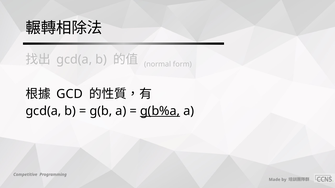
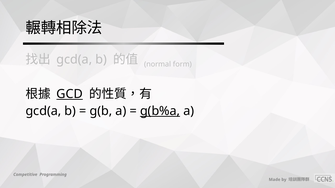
GCD underline: none -> present
